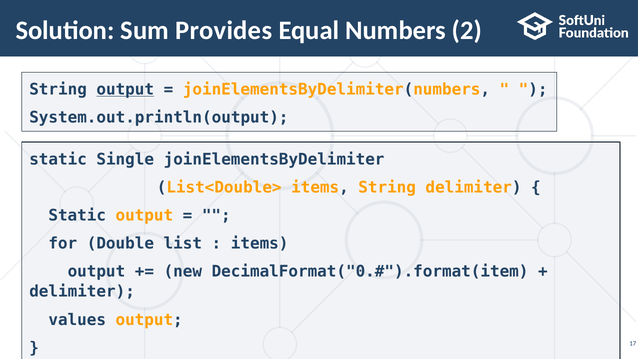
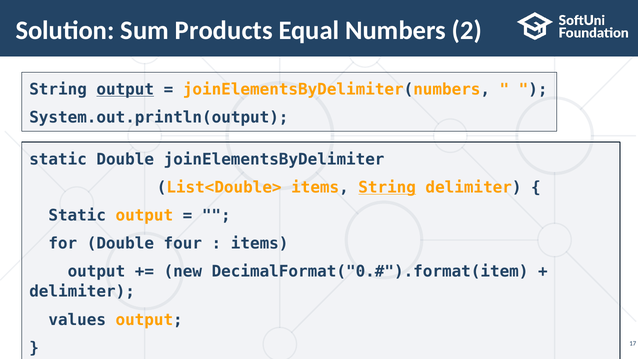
Provides: Provides -> Products
static Single: Single -> Double
String at (387, 187) underline: none -> present
list: list -> four
